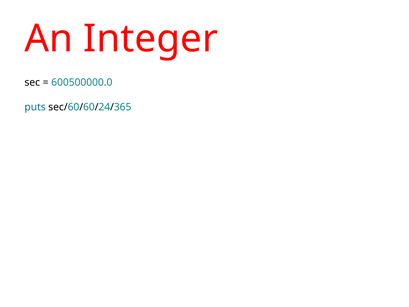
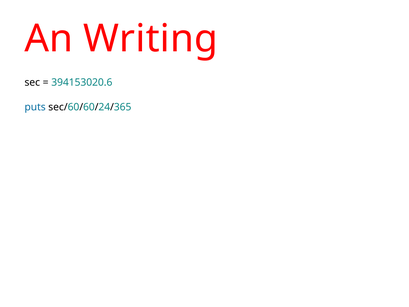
Integer: Integer -> Writing
600500000.0: 600500000.0 -> 394153020.6
